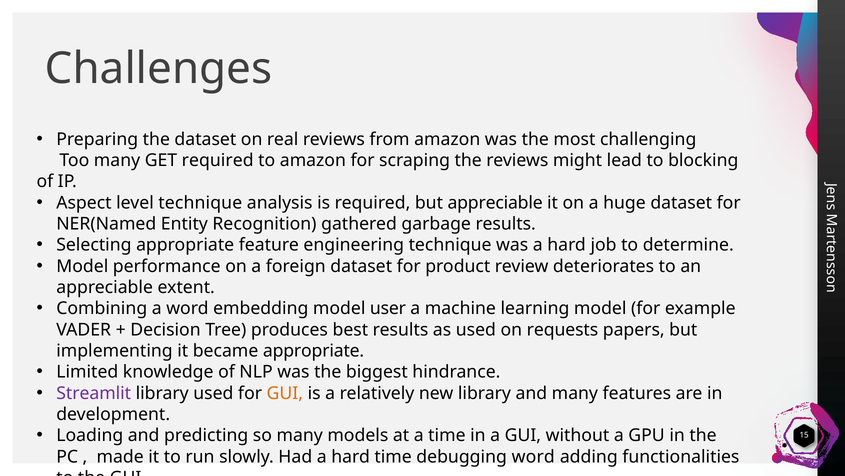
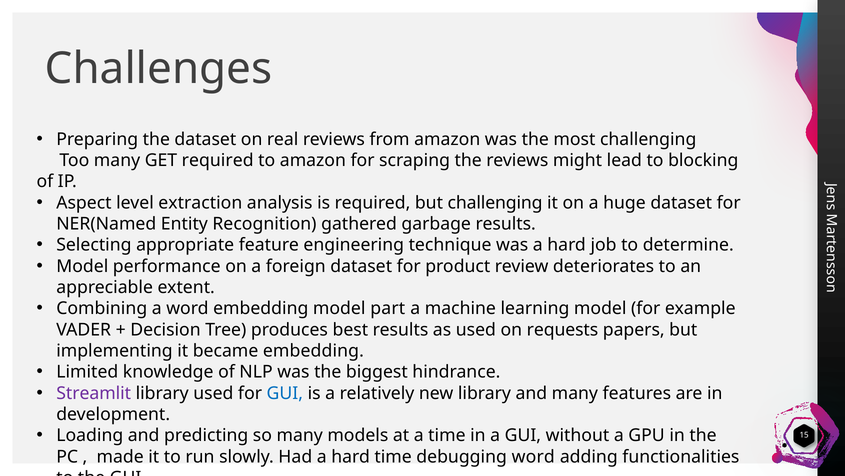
level technique: technique -> extraction
but appreciable: appreciable -> challenging
user: user -> part
became appropriate: appropriate -> embedding
GUI at (285, 393) colour: orange -> blue
